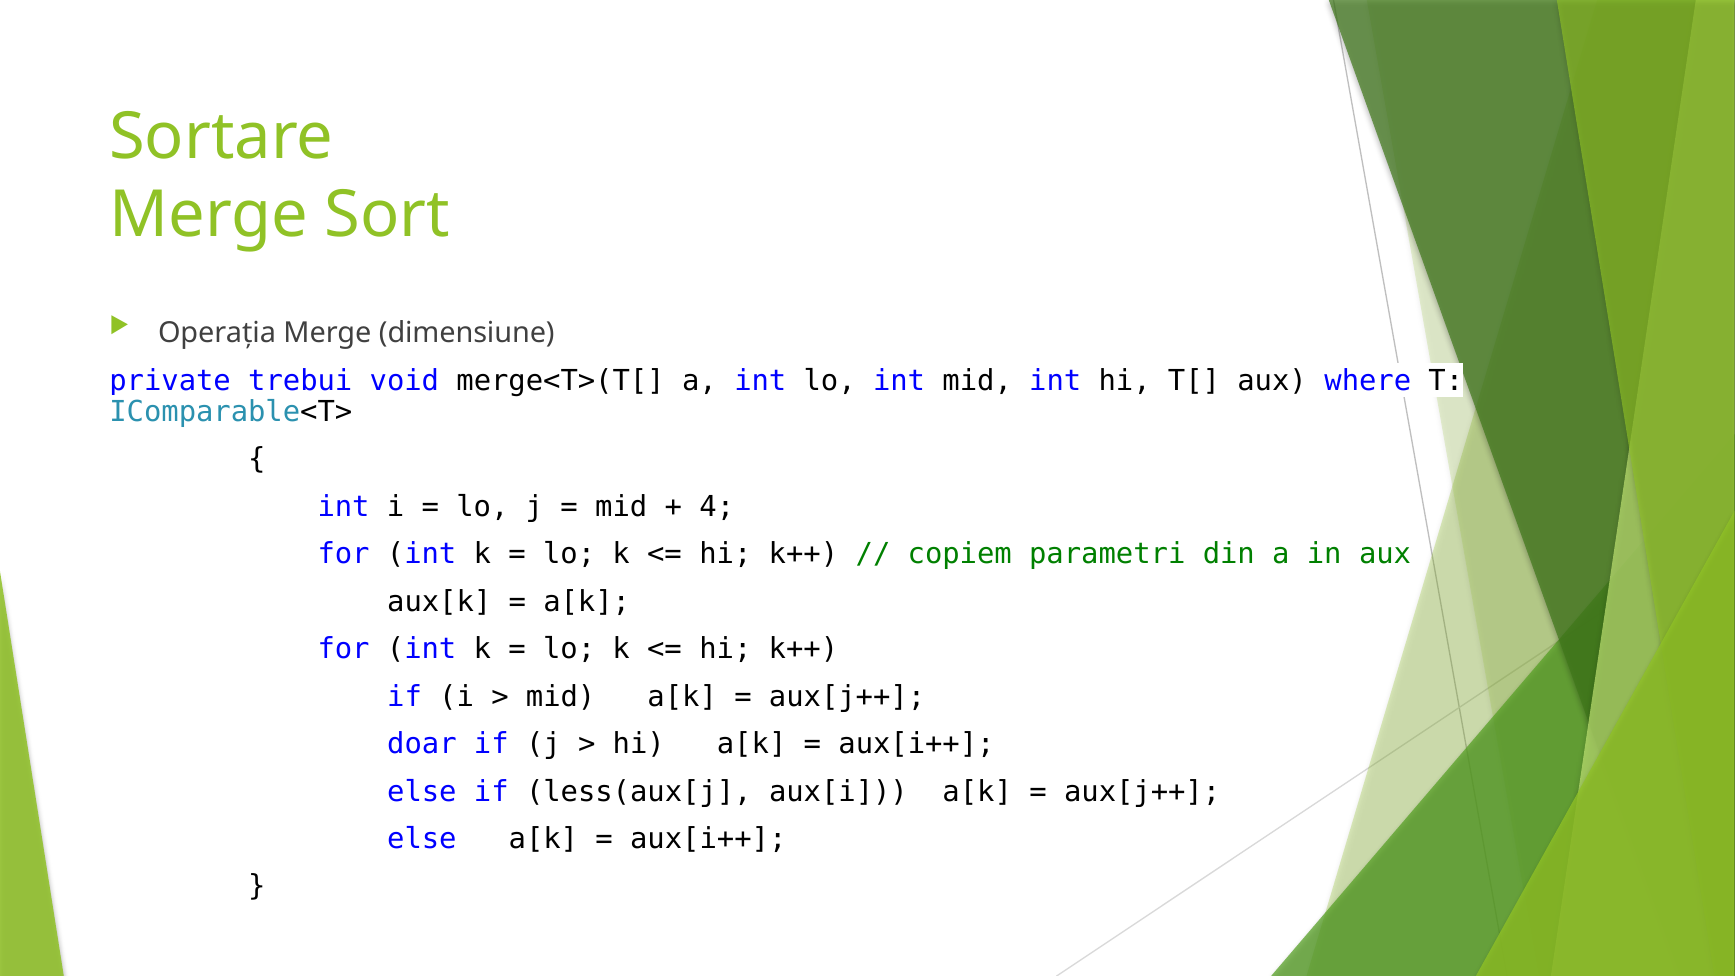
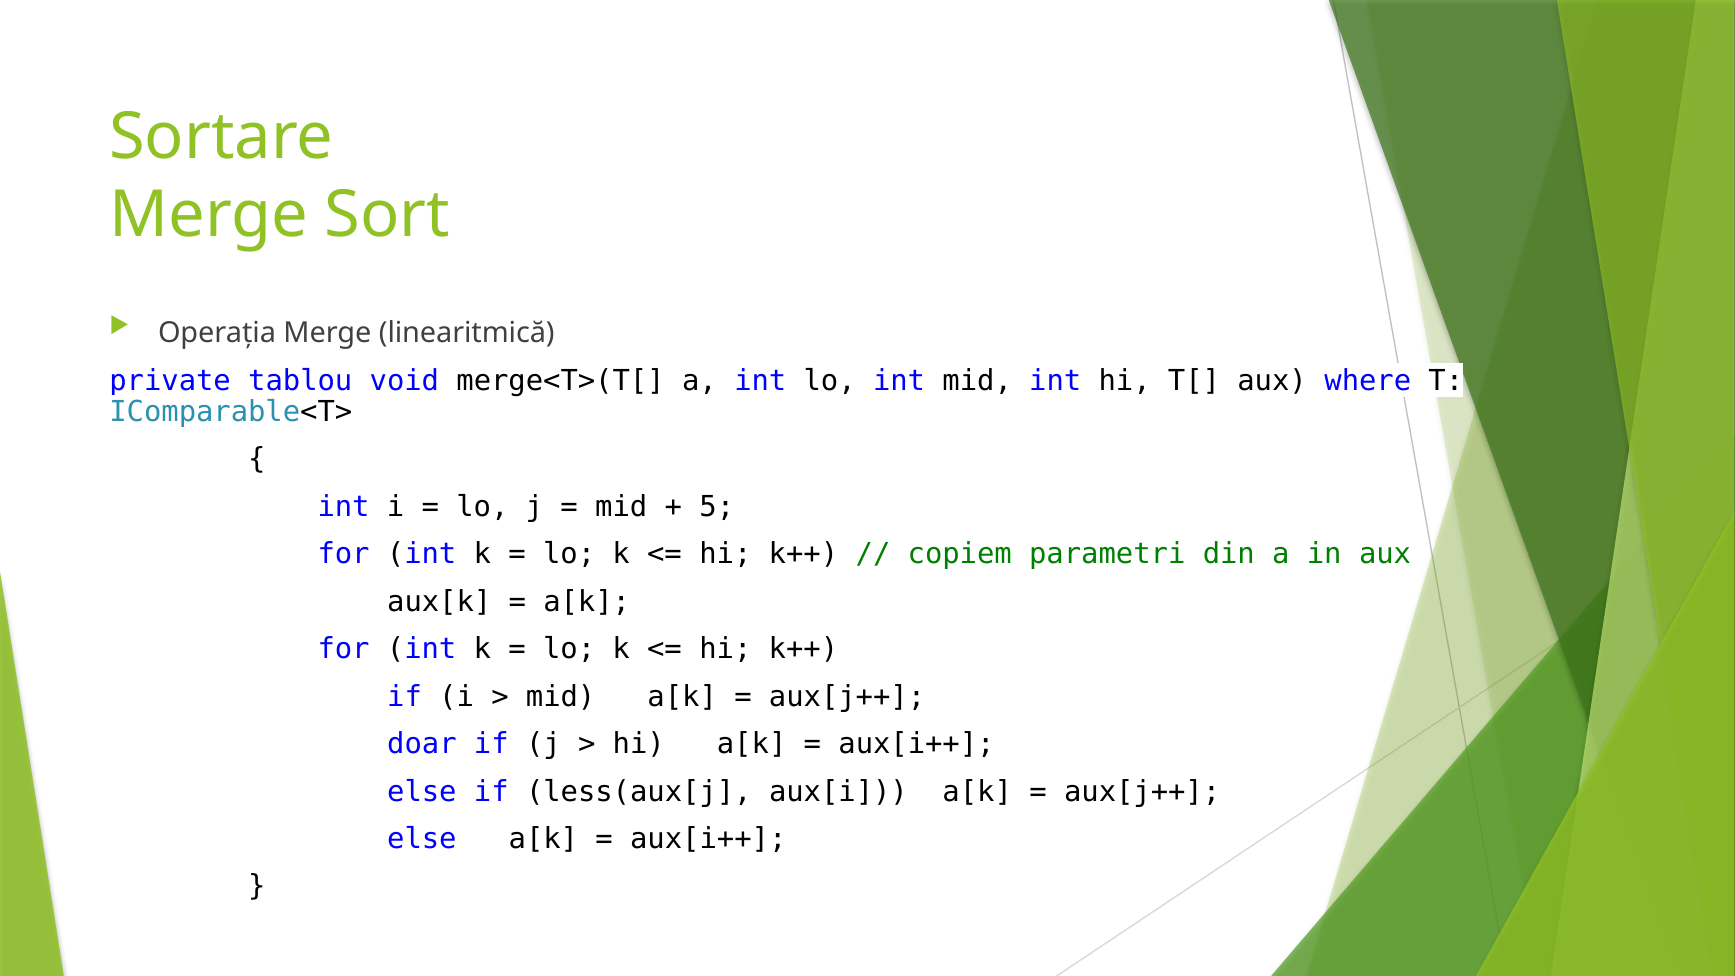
dimensiune: dimensiune -> linearitmică
trebui: trebui -> tablou
4: 4 -> 5
